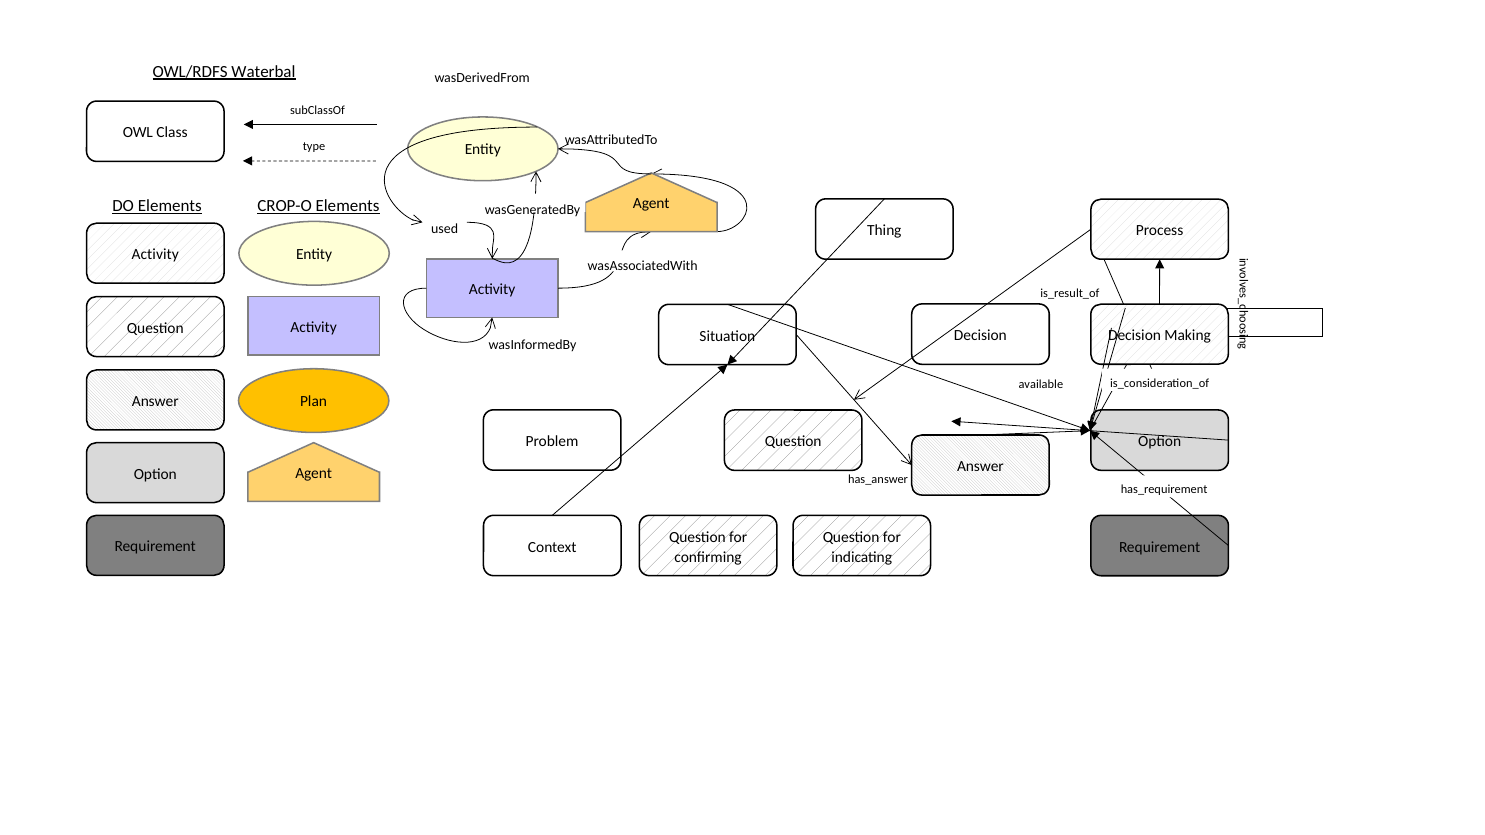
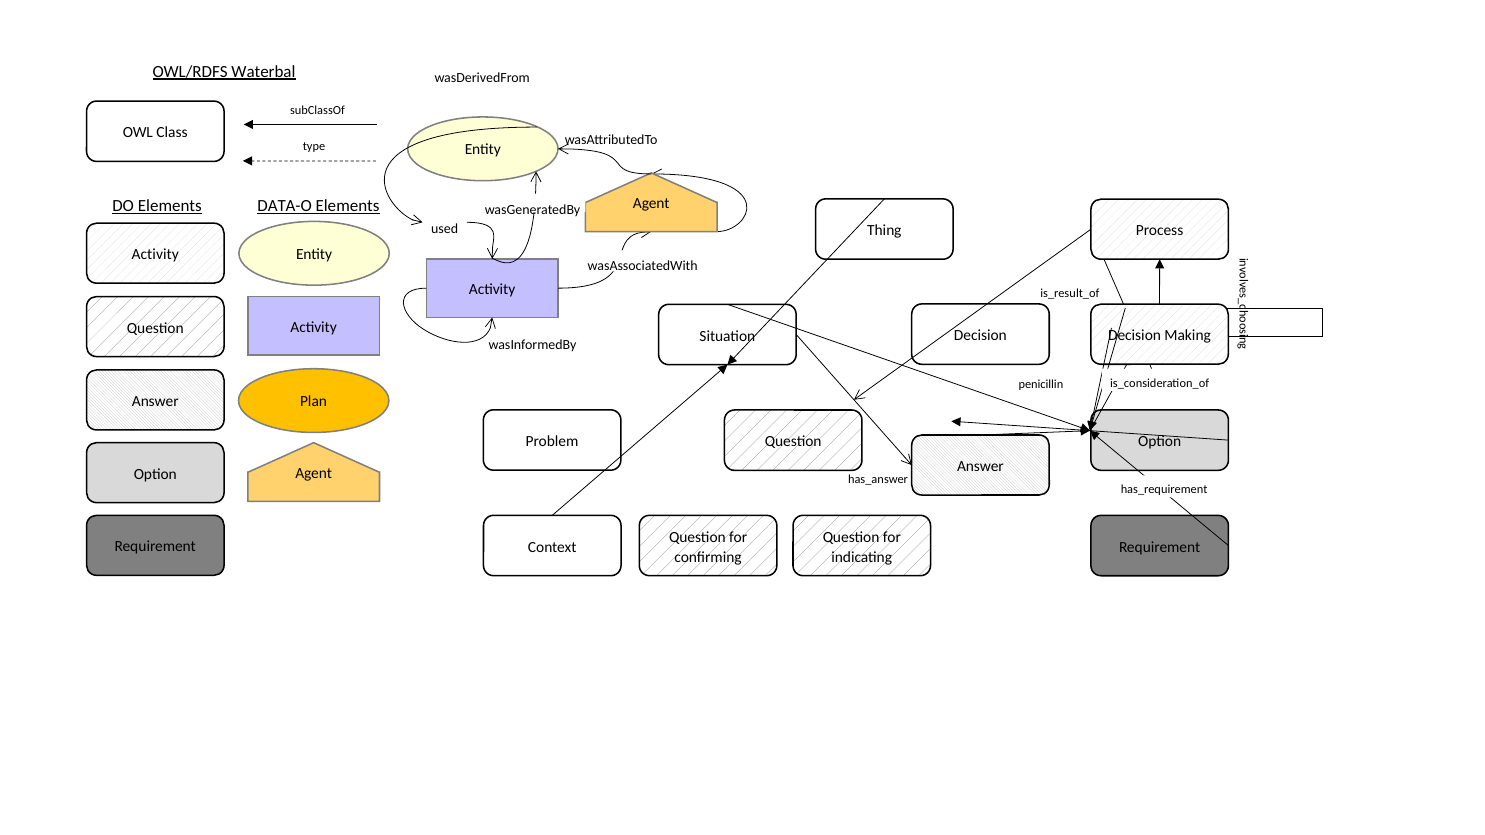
CROP-O: CROP-O -> DATA-O
available: available -> penicillin
